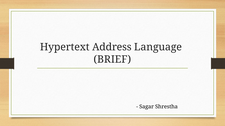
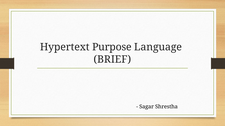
Address: Address -> Purpose
